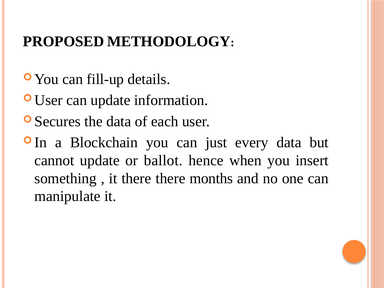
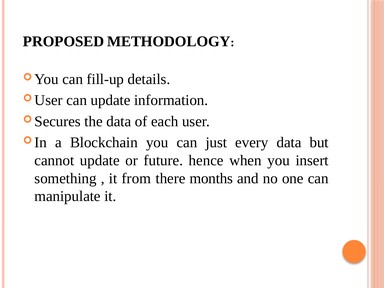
ballot: ballot -> future
it there: there -> from
